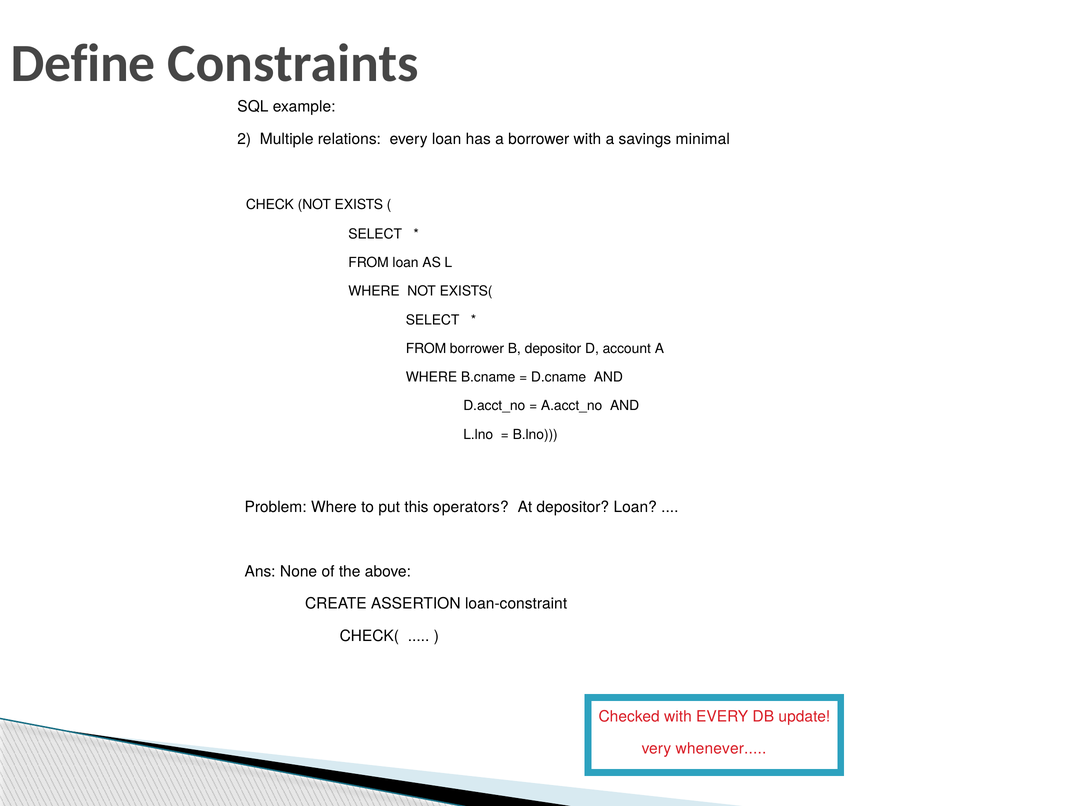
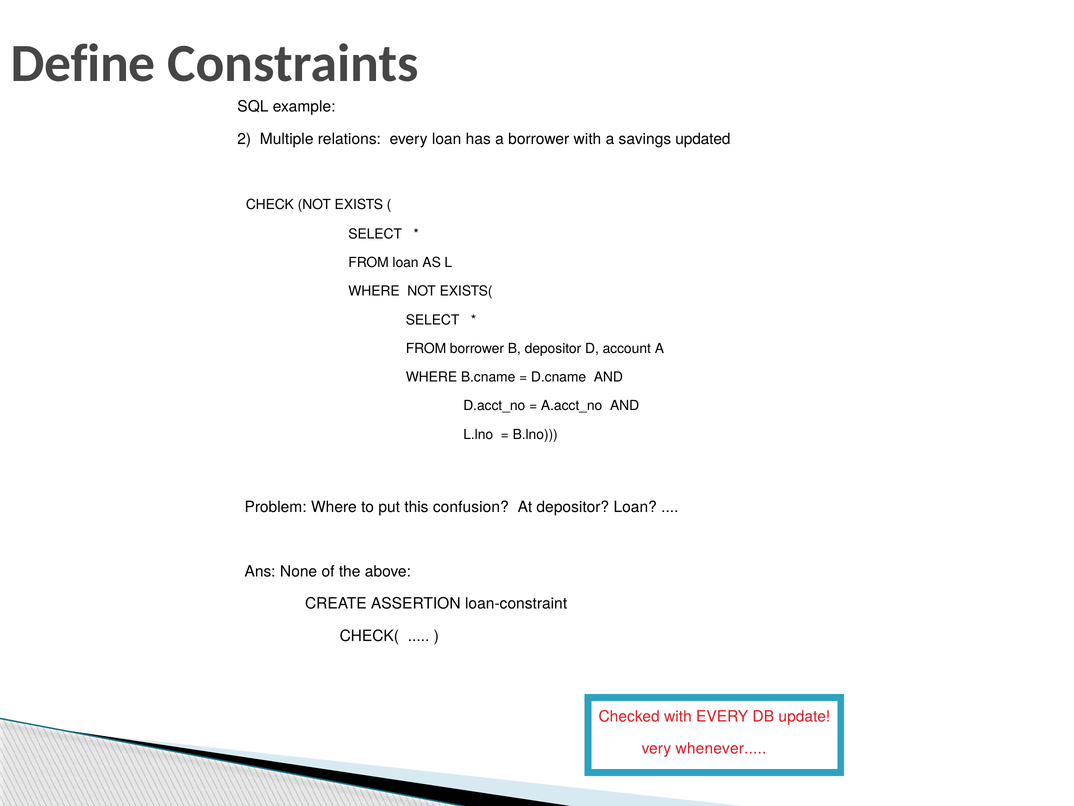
minimal: minimal -> updated
operators: operators -> confusion
